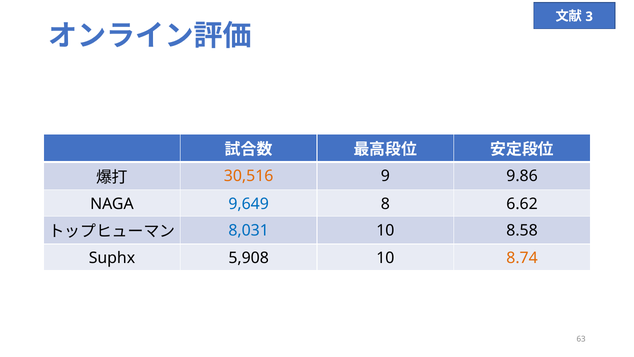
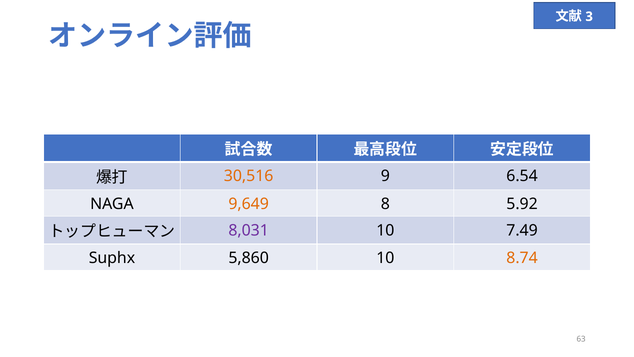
9.86: 9.86 -> 6.54
9,649 colour: blue -> orange
6.62: 6.62 -> 5.92
8,031 colour: blue -> purple
8.58: 8.58 -> 7.49
5,908: 5,908 -> 5,860
